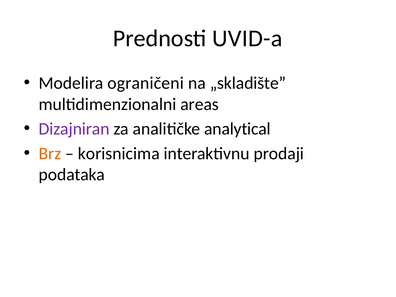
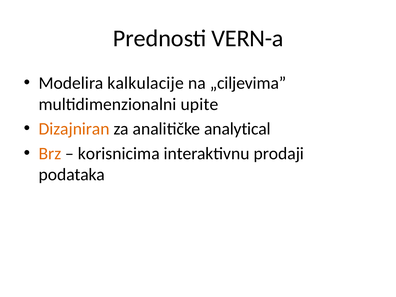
UVID-a: UVID-a -> VERN-a
ograničeni: ograničeni -> kalkulacije
„skladište: „skladište -> „ciljevima
areas: areas -> upite
Dizajniran colour: purple -> orange
